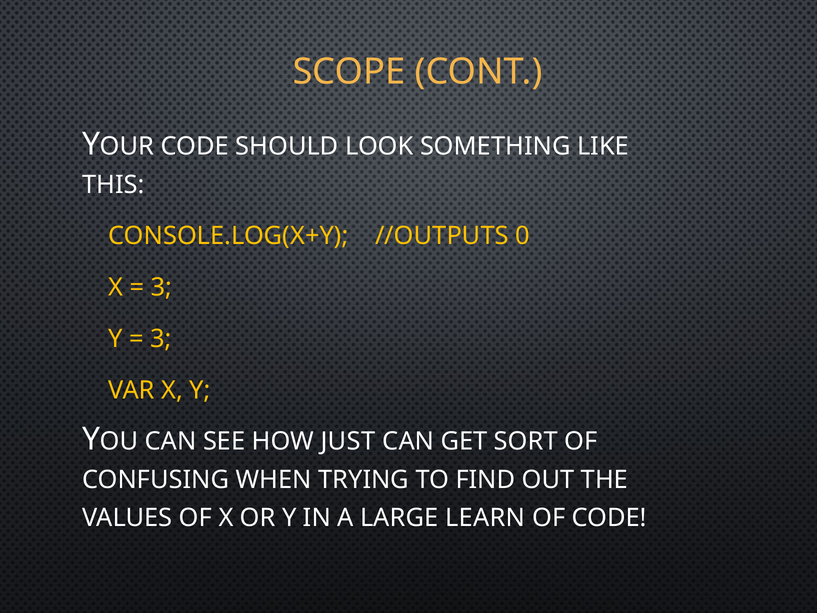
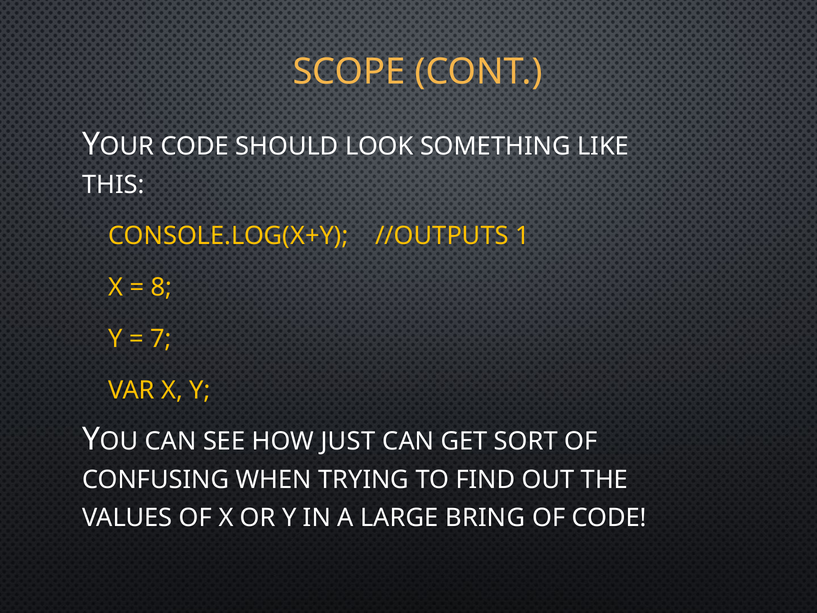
0: 0 -> 1
3 at (161, 287): 3 -> 8
3 at (161, 339): 3 -> 7
LEARN: LEARN -> BRING
